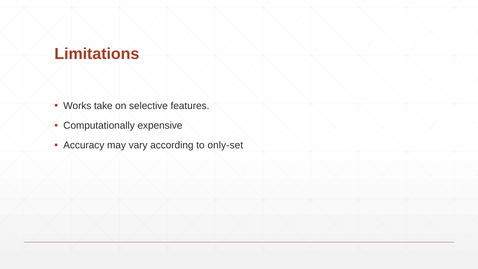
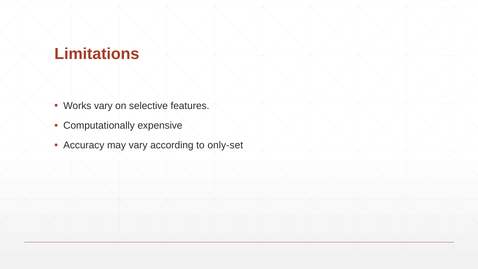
Works take: take -> vary
